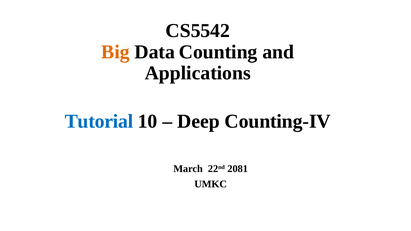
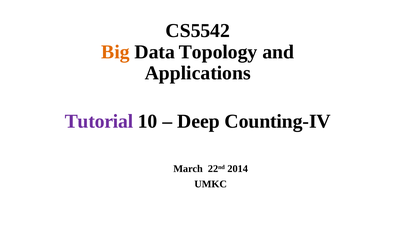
Counting: Counting -> Topology
Tutorial colour: blue -> purple
2081: 2081 -> 2014
